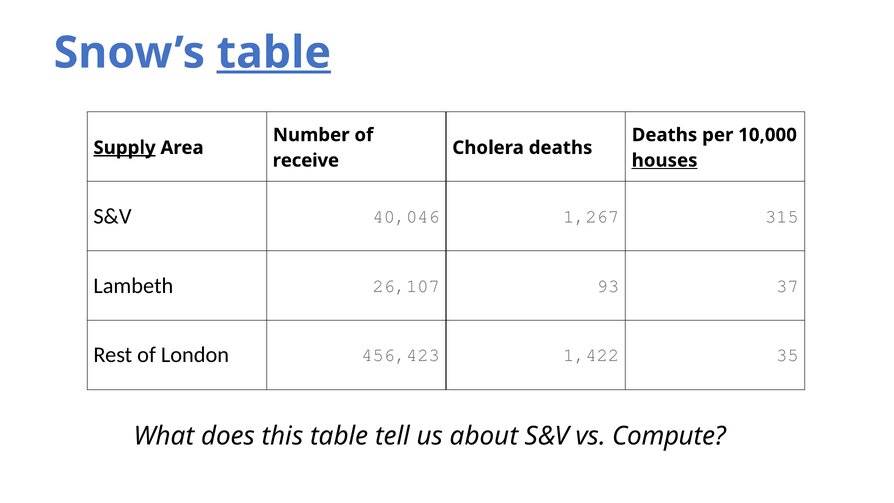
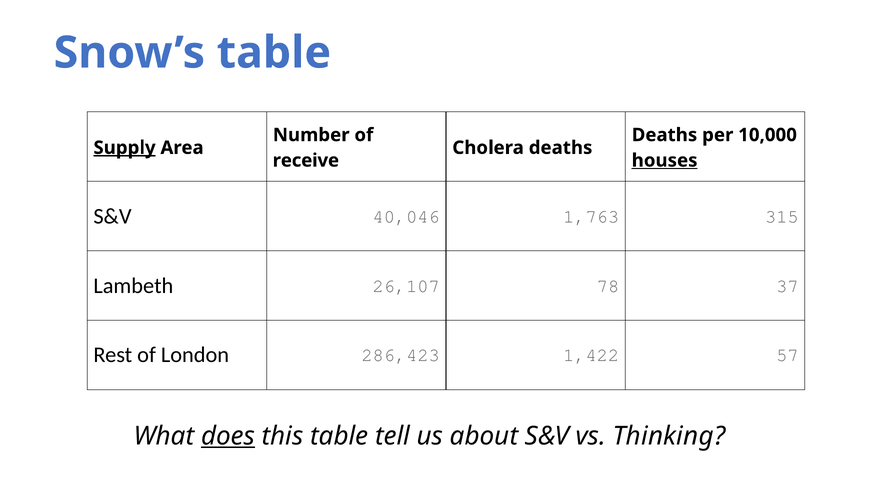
table at (274, 53) underline: present -> none
1,267: 1,267 -> 1,763
93: 93 -> 78
456,423: 456,423 -> 286,423
35: 35 -> 57
does underline: none -> present
Compute: Compute -> Thinking
